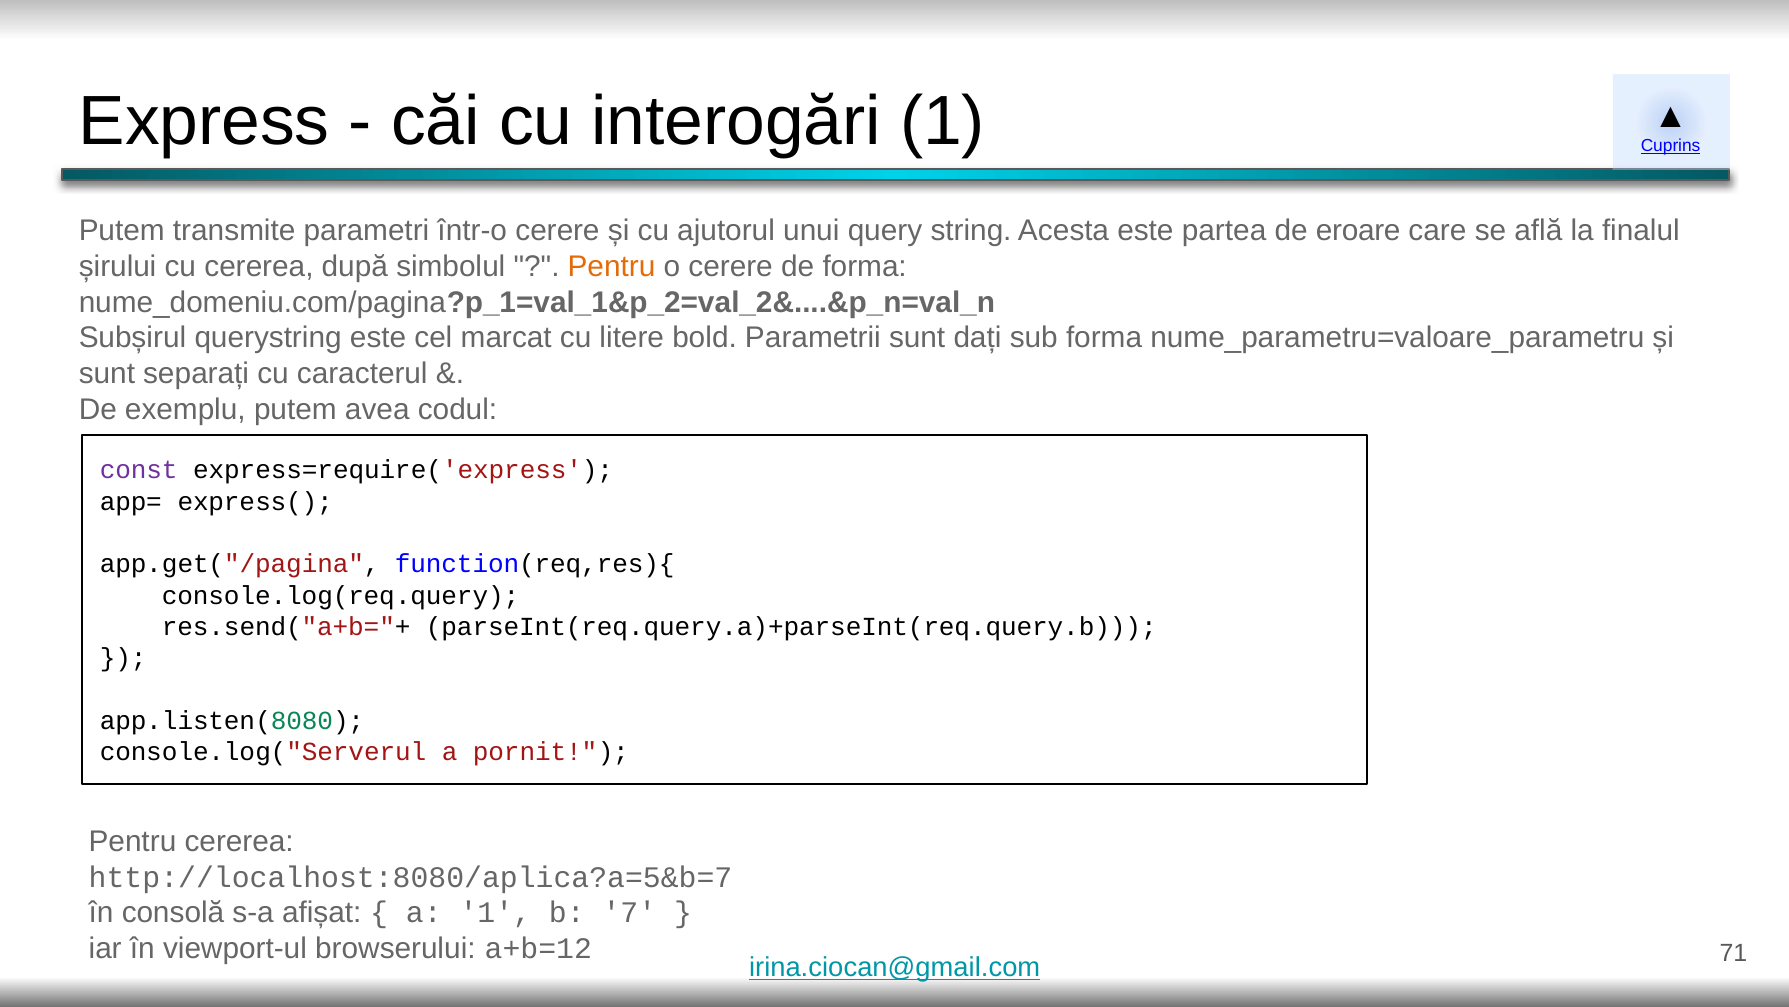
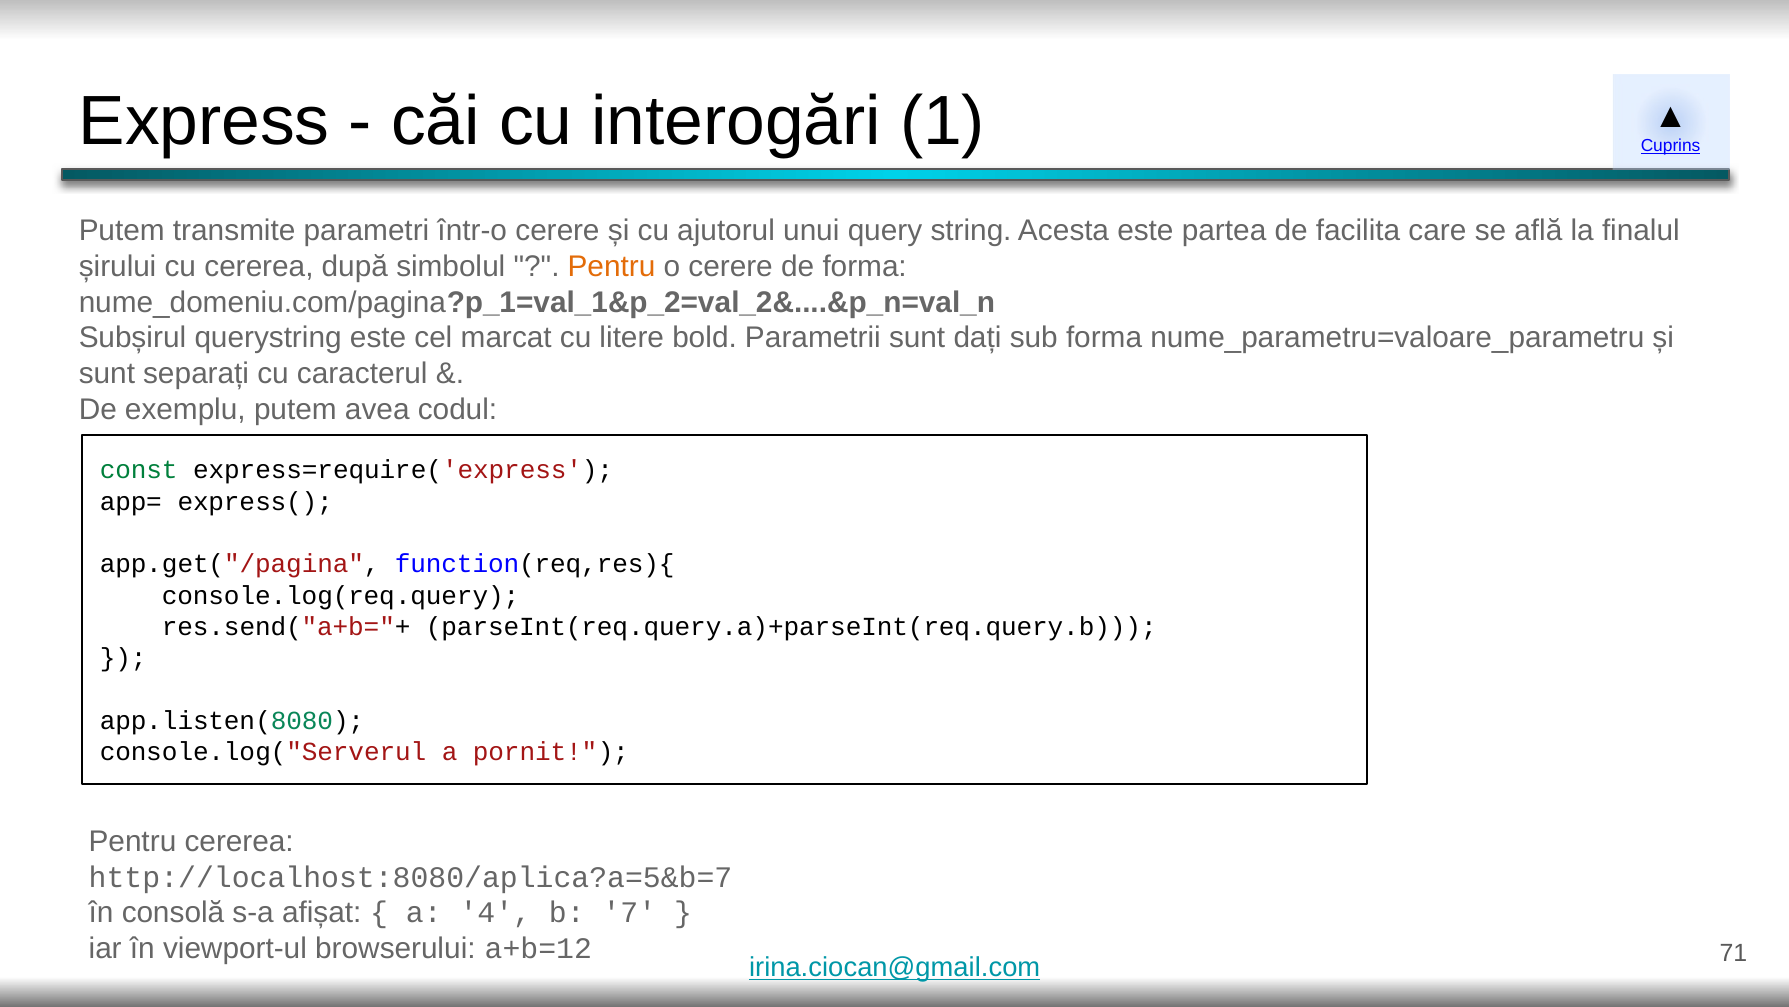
eroare: eroare -> facilita
const colour: purple -> green
a 1: 1 -> 4
